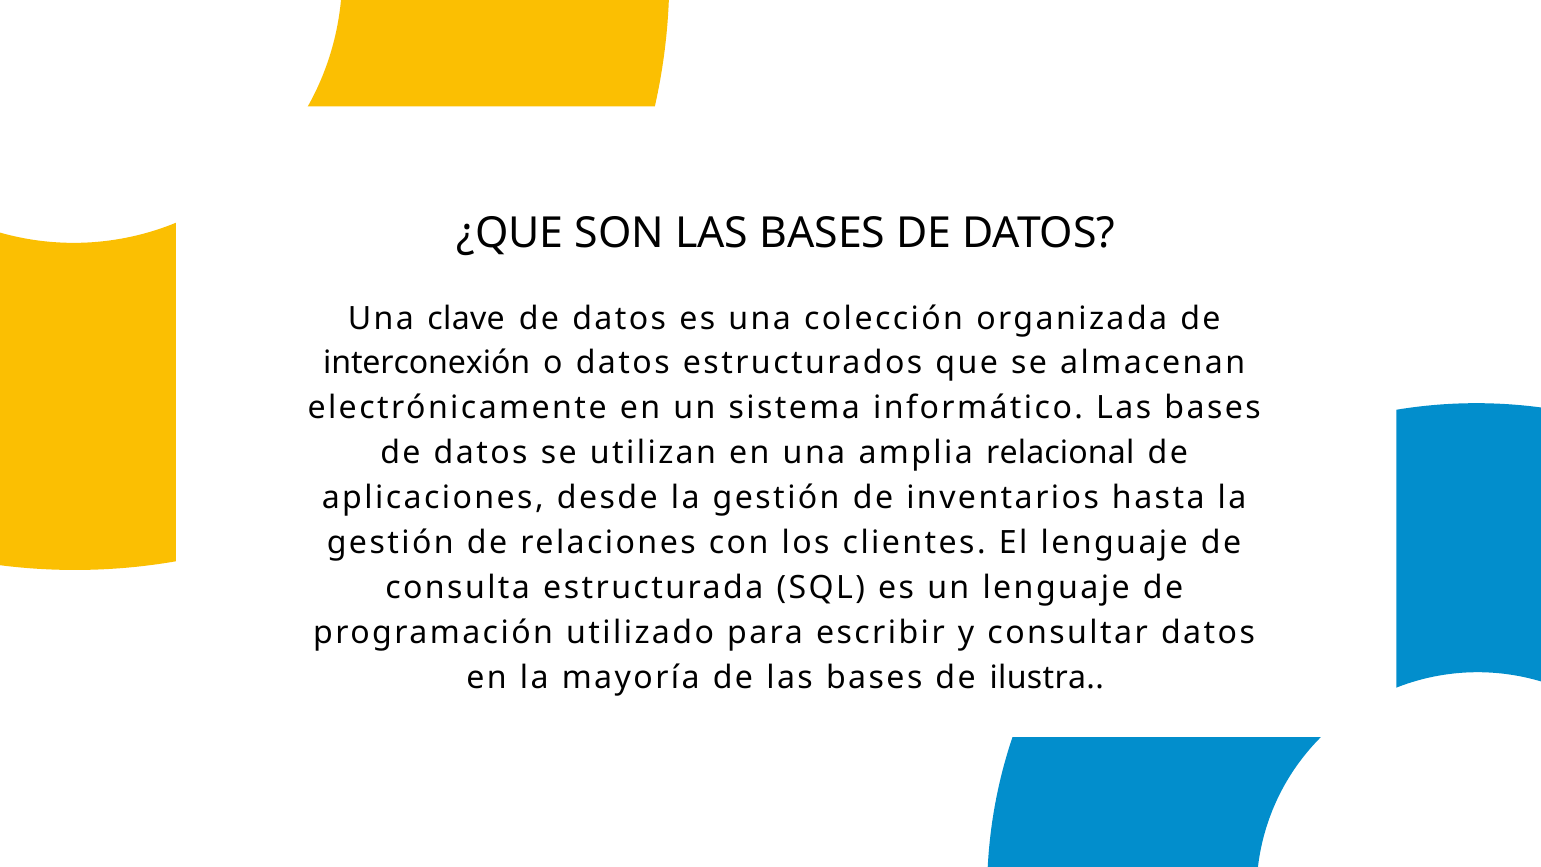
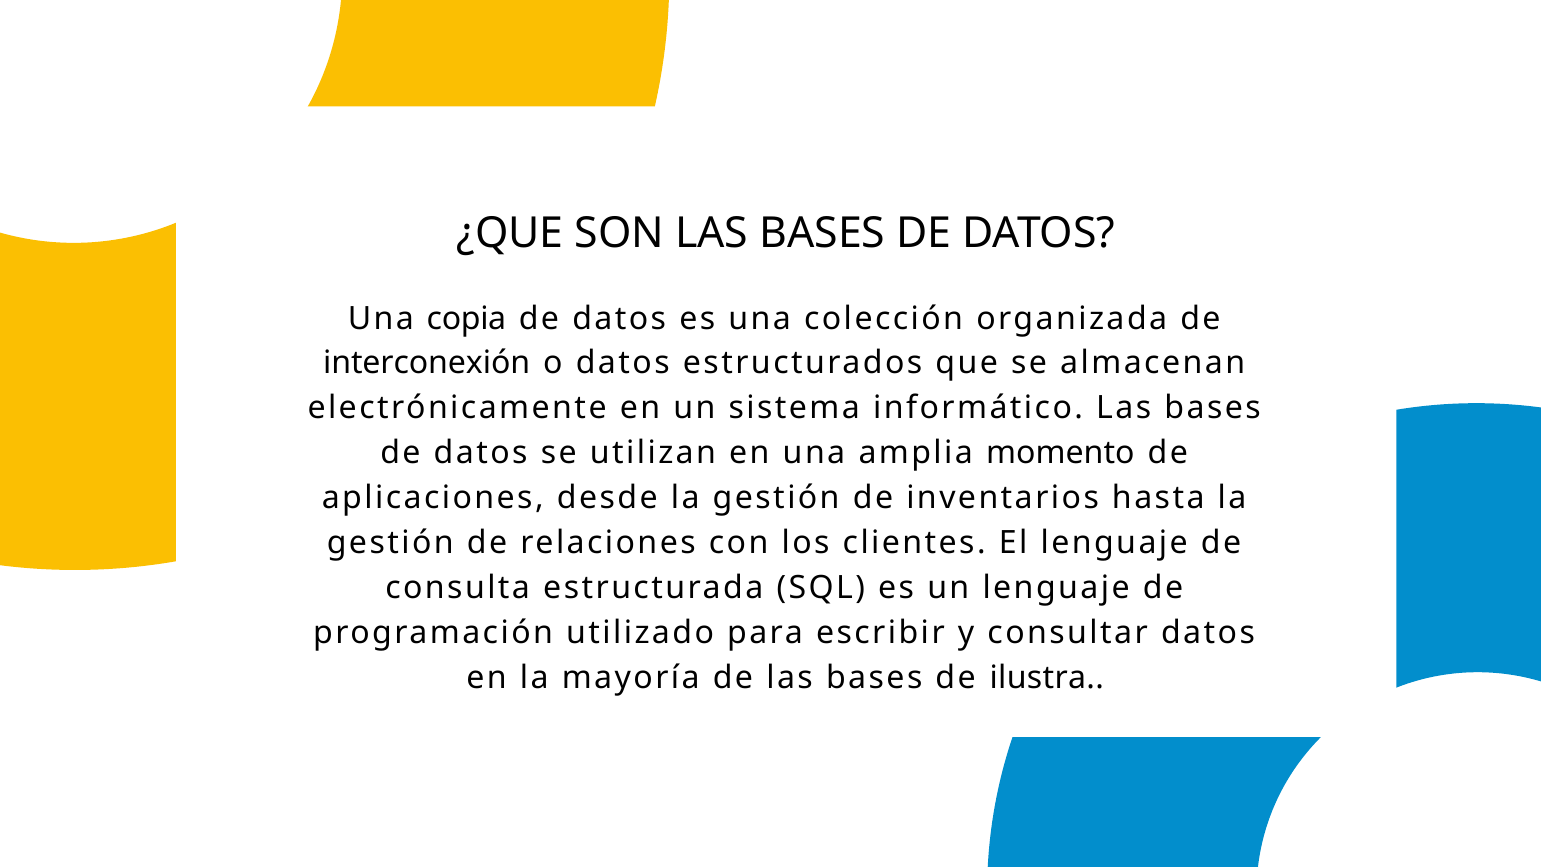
clave: clave -> copia
relacional: relacional -> momento
